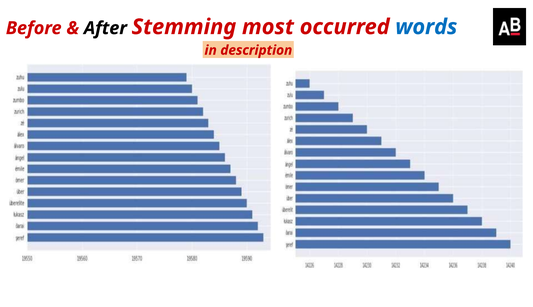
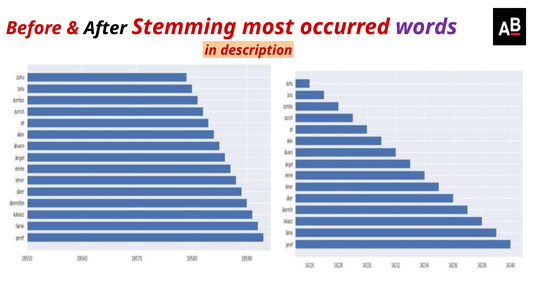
words colour: blue -> purple
